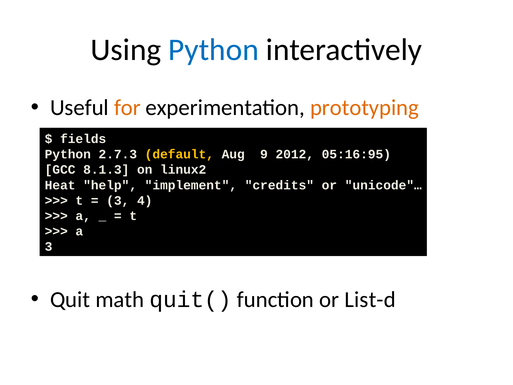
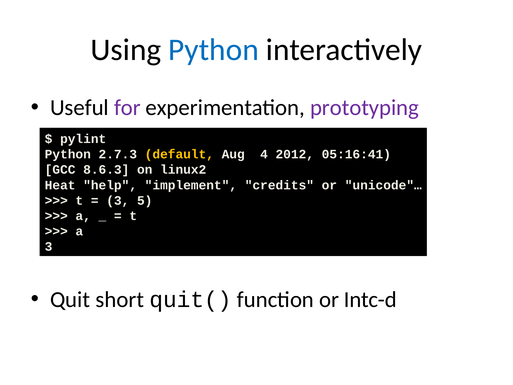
for colour: orange -> purple
prototyping colour: orange -> purple
fields: fields -> pylint
9: 9 -> 4
05:16:95: 05:16:95 -> 05:16:41
8.1.3: 8.1.3 -> 8.6.3
4: 4 -> 5
math: math -> short
List-d: List-d -> Intc-d
